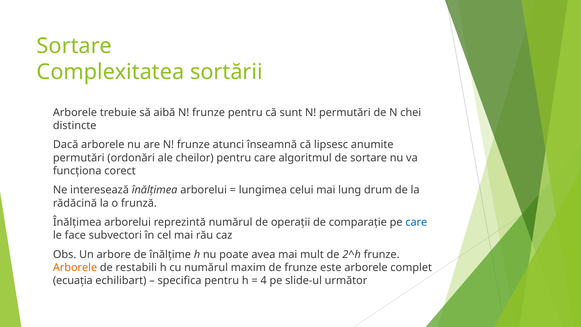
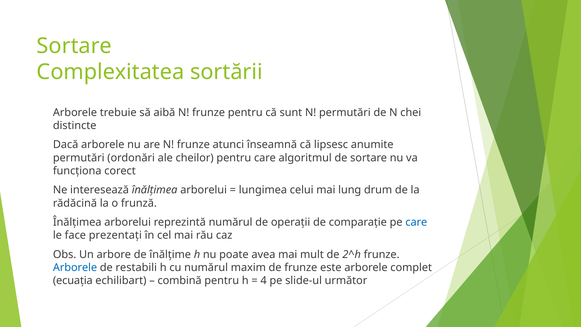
subvectori: subvectori -> prezentați
Arborele at (75, 267) colour: orange -> blue
specifica: specifica -> combină
